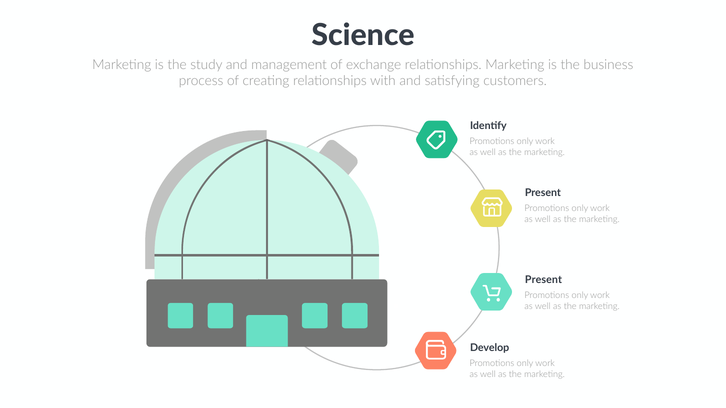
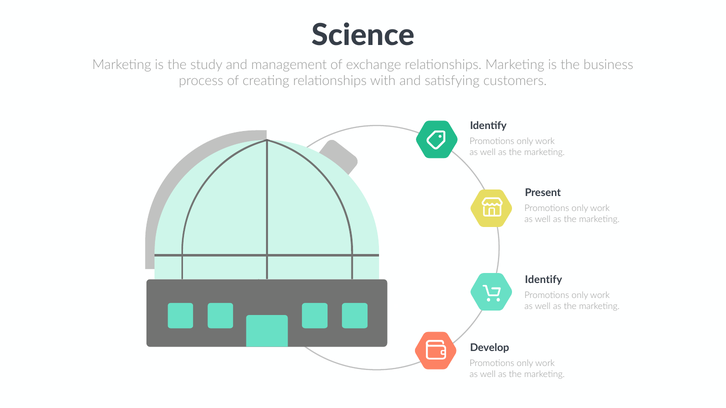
Present at (544, 280): Present -> Identify
